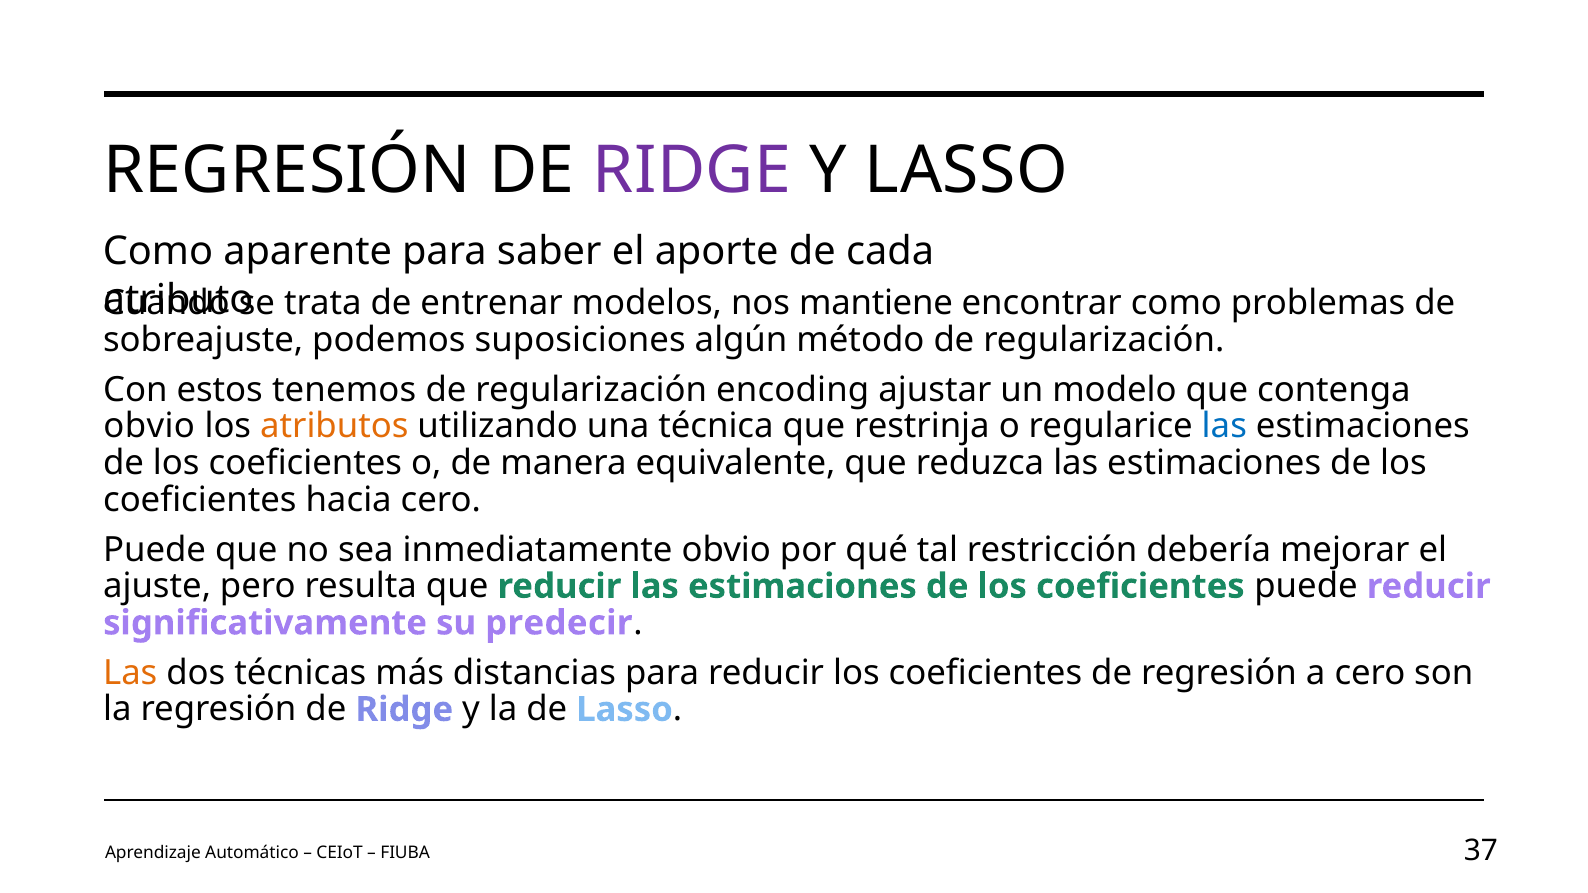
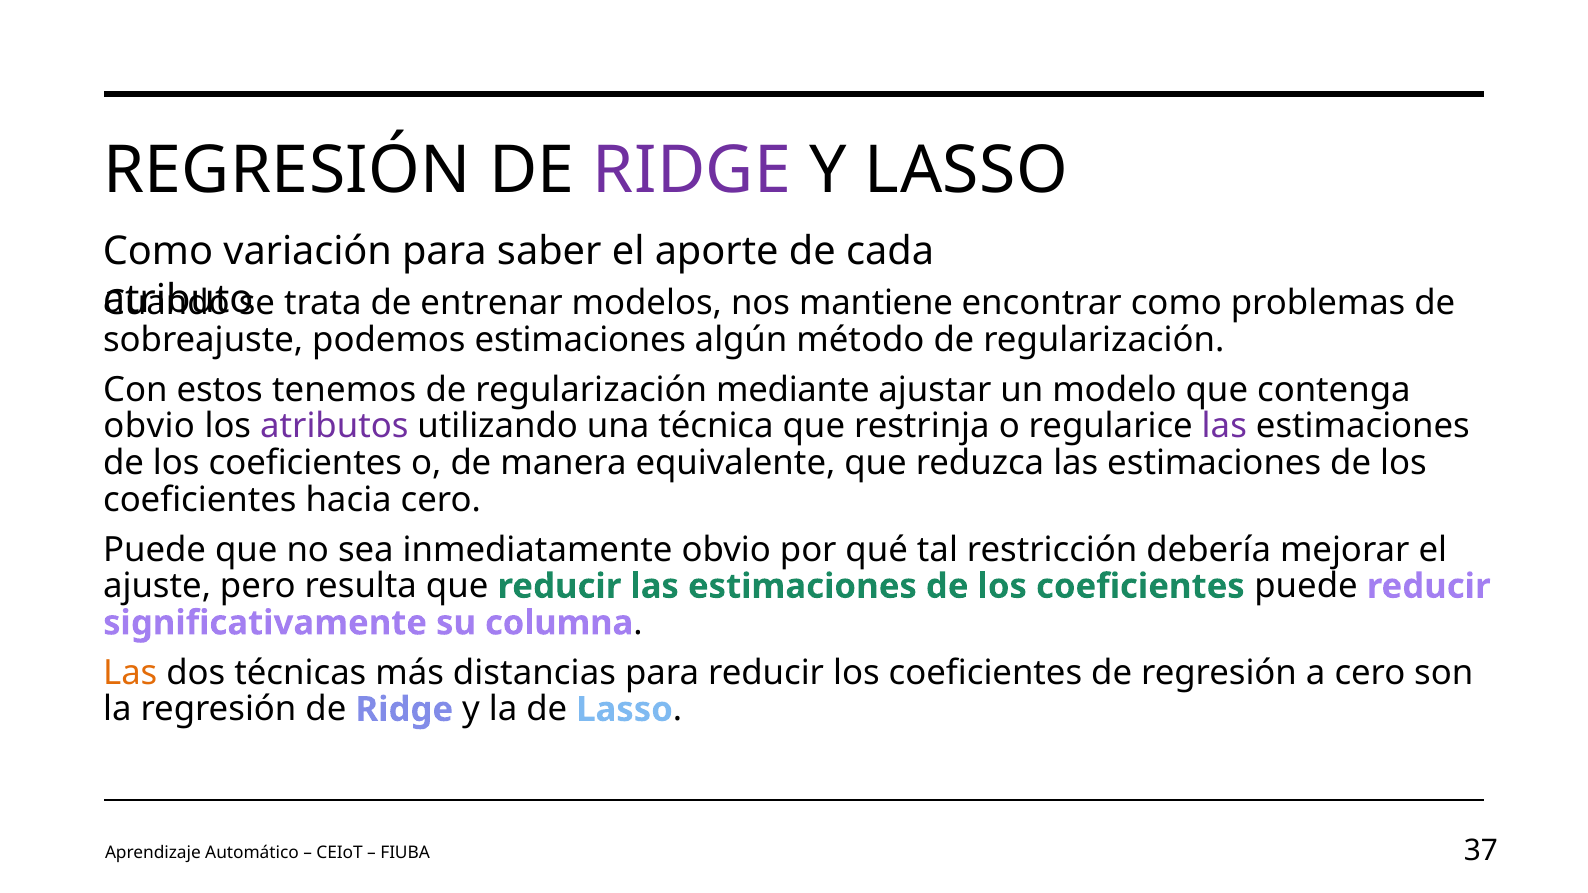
aparente: aparente -> variación
podemos suposiciones: suposiciones -> estimaciones
encoding: encoding -> mediante
atributos colour: orange -> purple
las at (1224, 427) colour: blue -> purple
predecir: predecir -> columna
